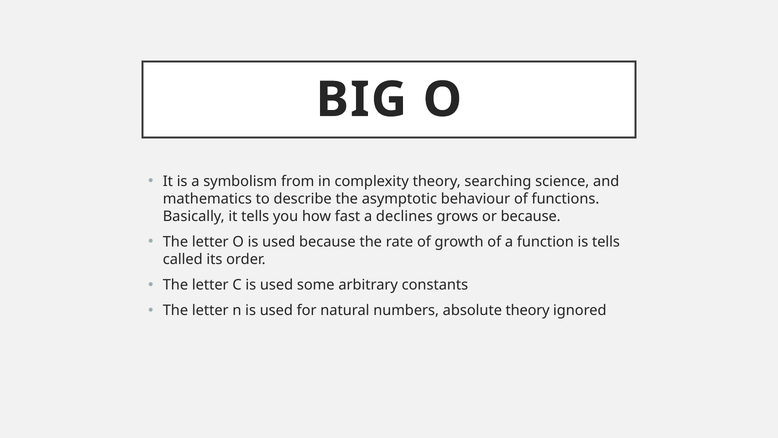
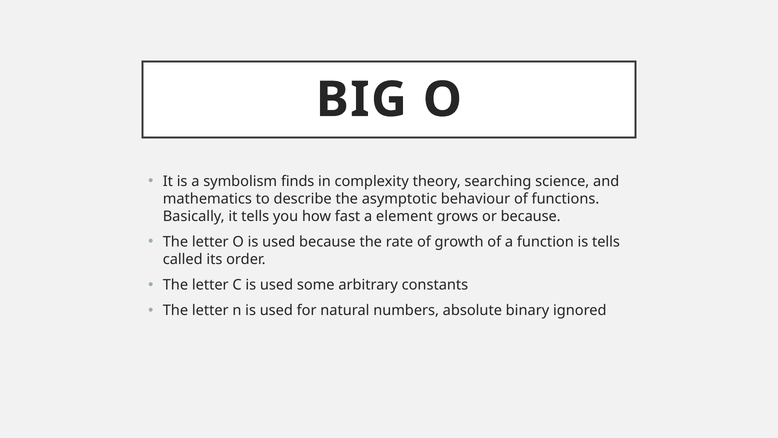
from: from -> finds
declines: declines -> element
absolute theory: theory -> binary
